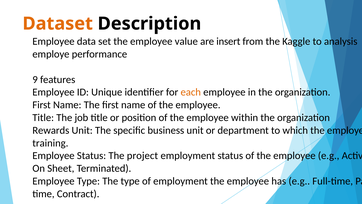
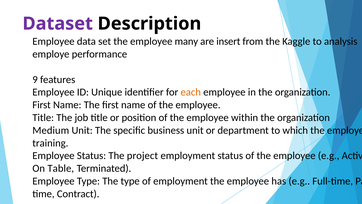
Dataset colour: orange -> purple
value: value -> many
Rewards: Rewards -> Medium
Sheet: Sheet -> Table
